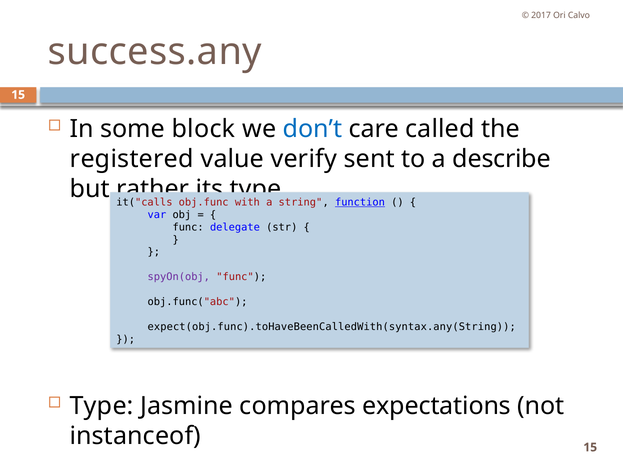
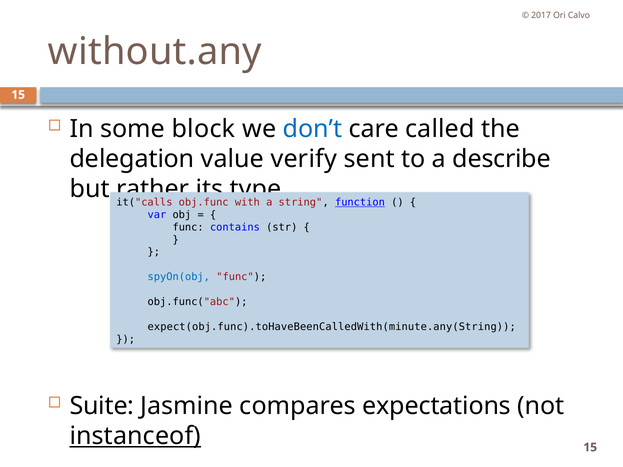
success.any: success.any -> without.any
registered: registered -> delegation
delegate: delegate -> contains
spyOn(obj colour: purple -> blue
expect(obj.func).toHaveBeenCalledWith(syntax.any(String: expect(obj.func).toHaveBeenCalledWith(syntax.any(String -> expect(obj.func).toHaveBeenCalledWith(minute.any(String
Type at (102, 406): Type -> Suite
instanceof underline: none -> present
